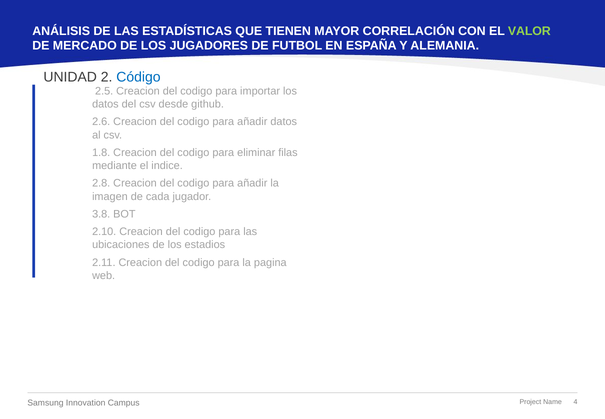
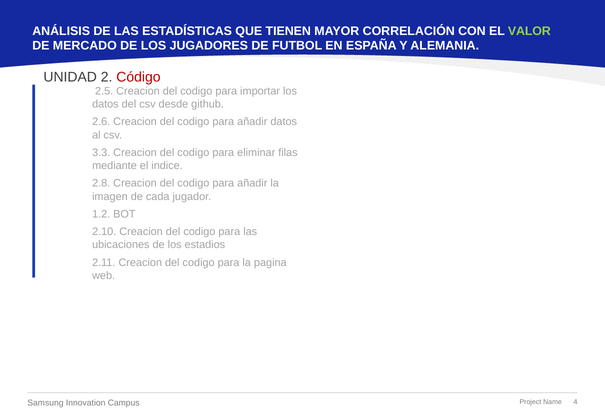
Código colour: blue -> red
1.8: 1.8 -> 3.3
3.8: 3.8 -> 1.2
